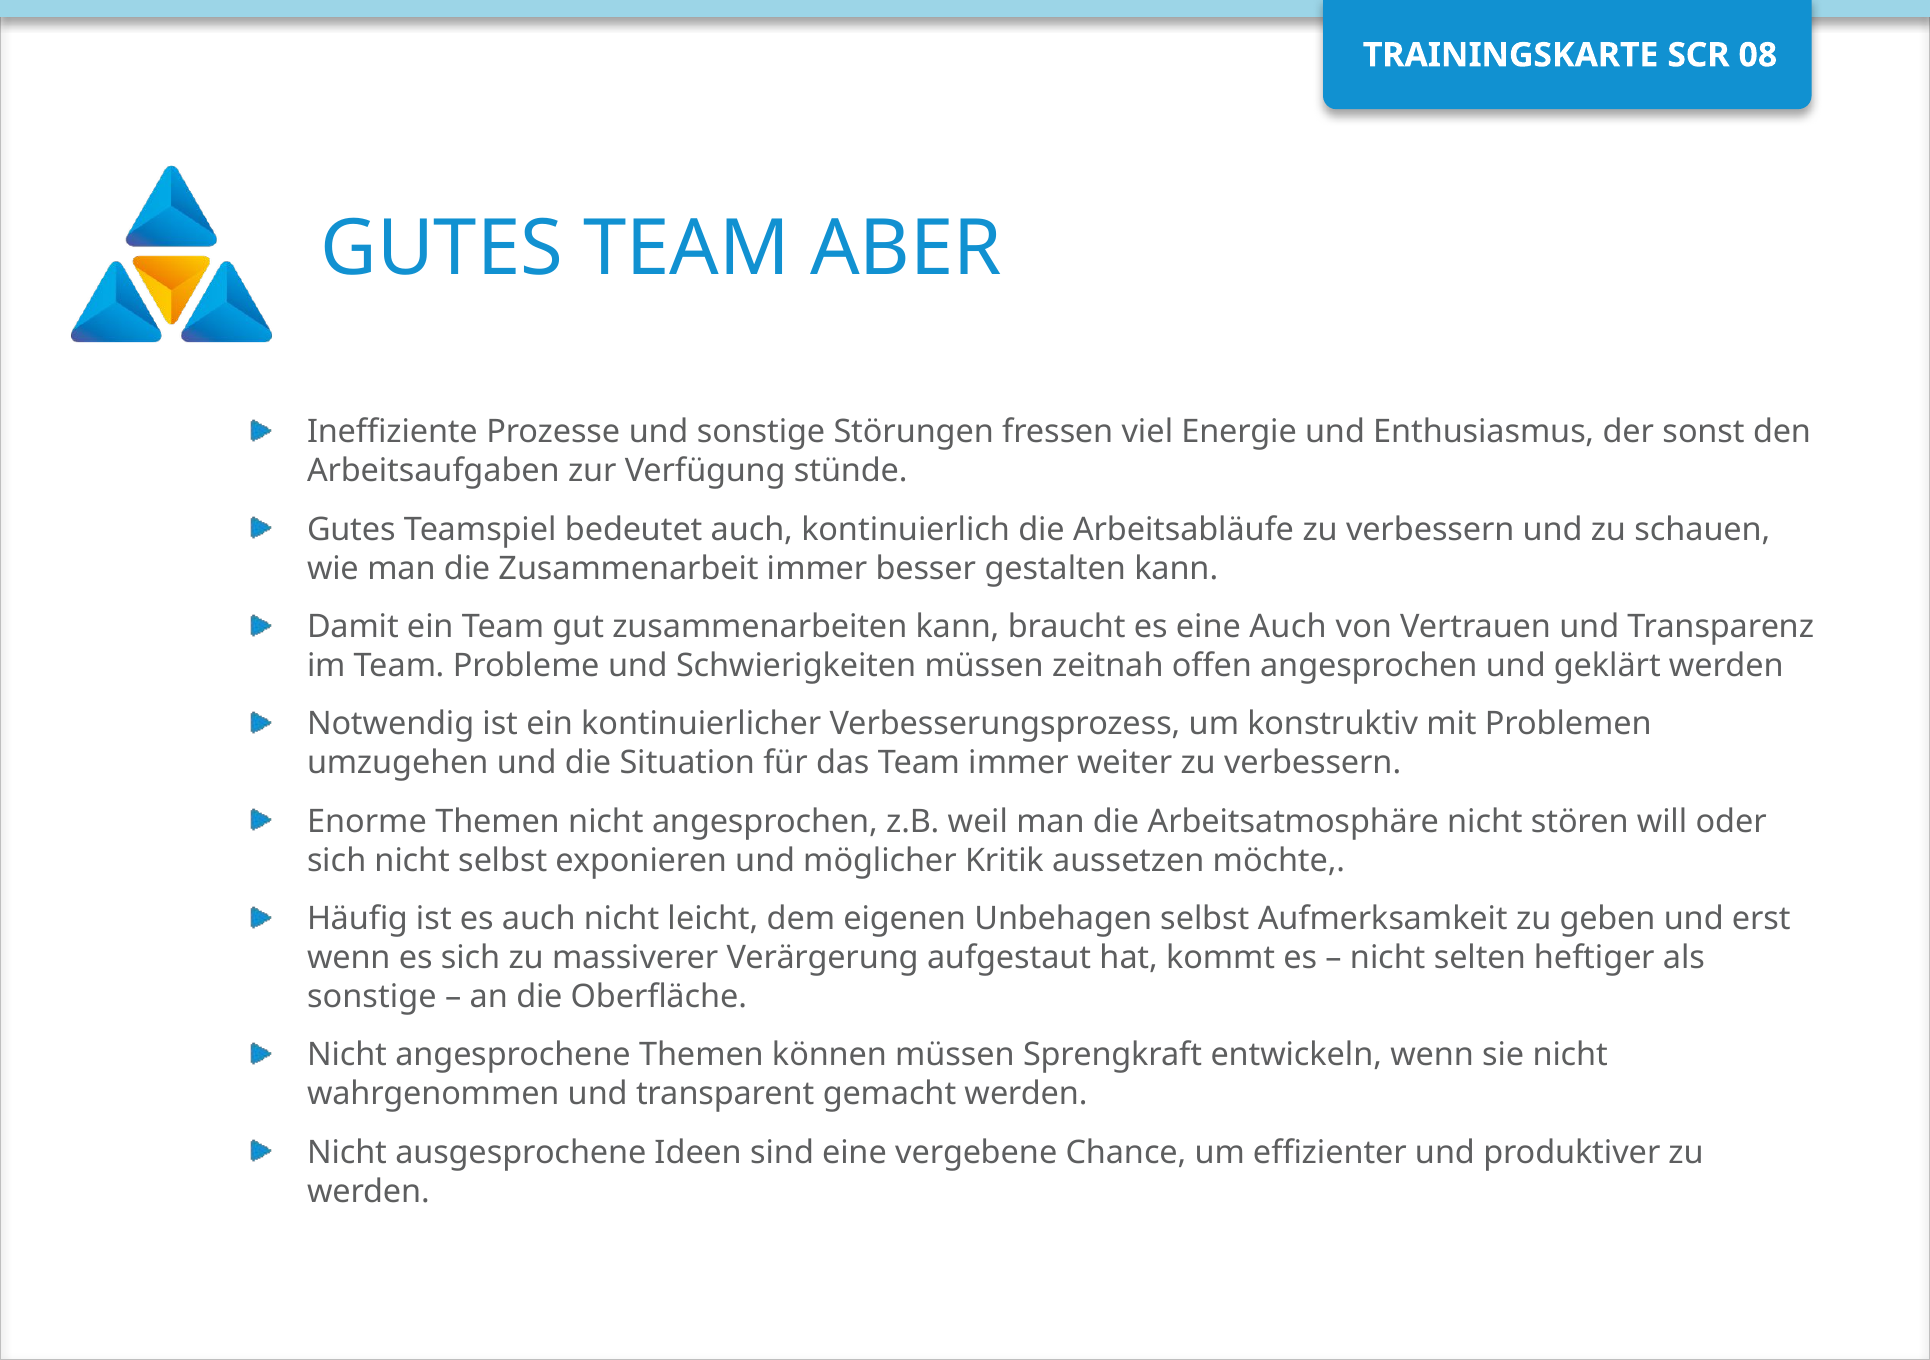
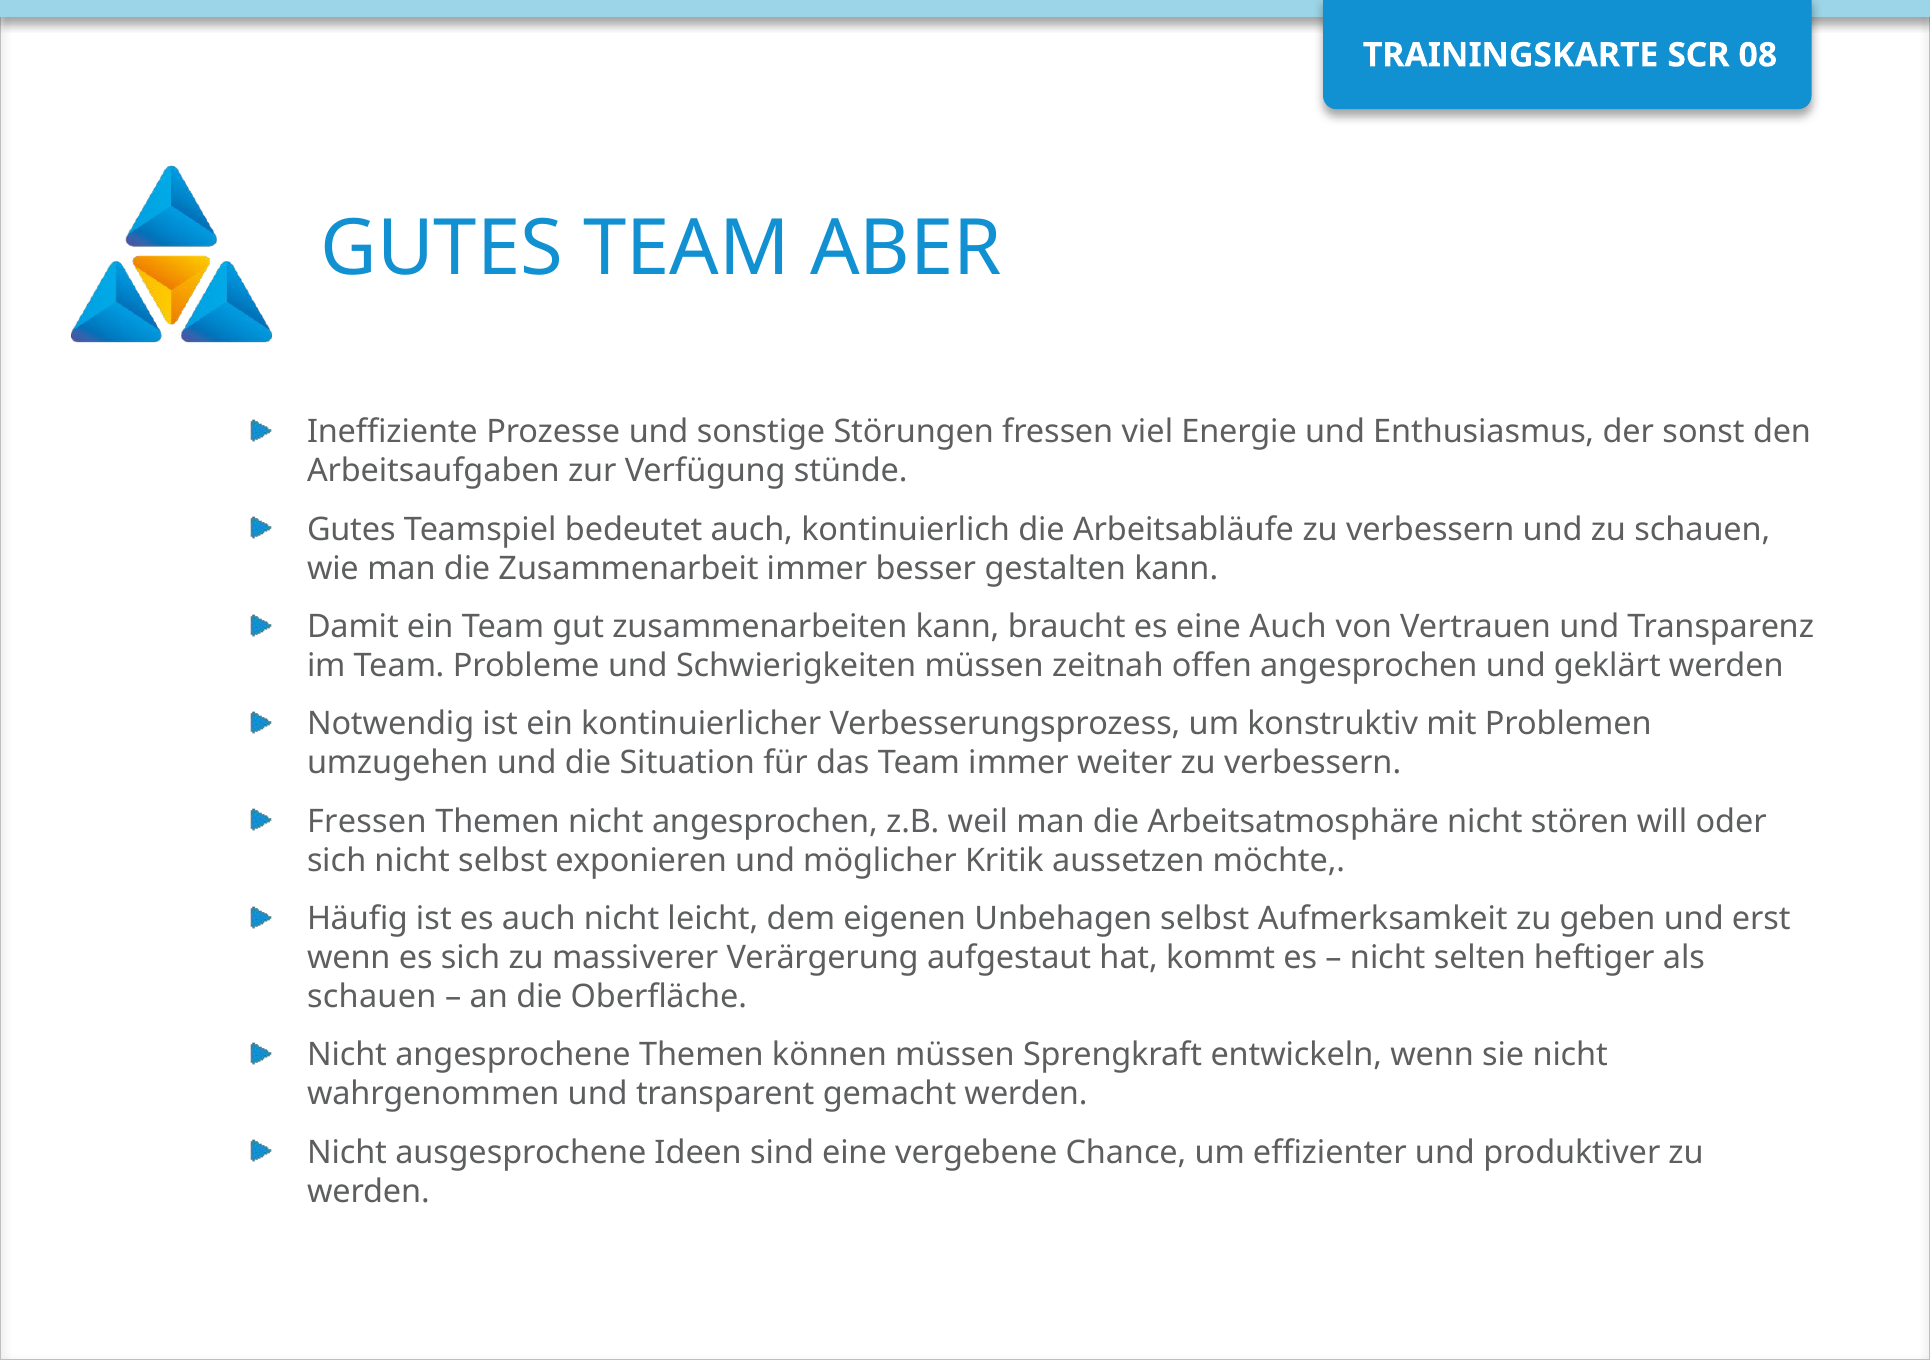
Enorme at (367, 822): Enorme -> Fressen
sonstige at (372, 997): sonstige -> schauen
